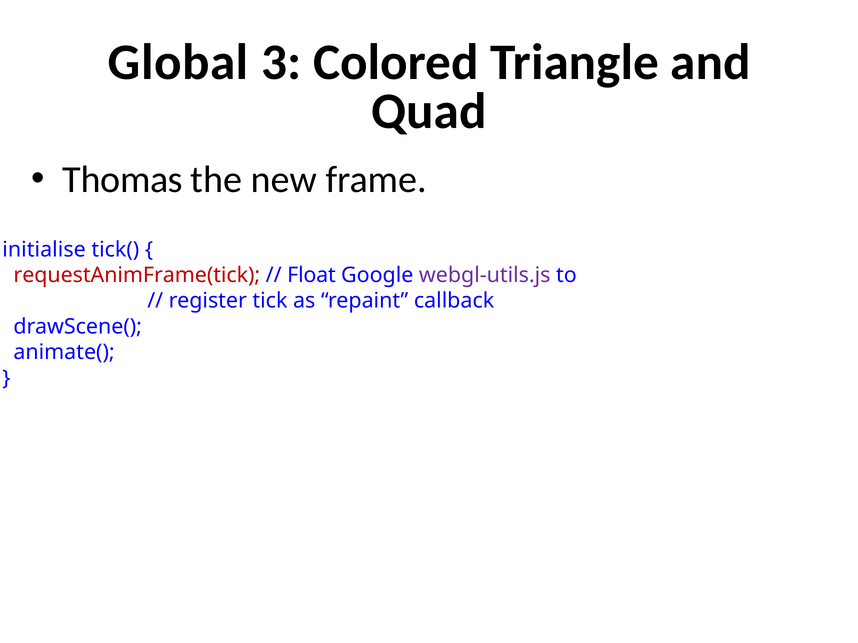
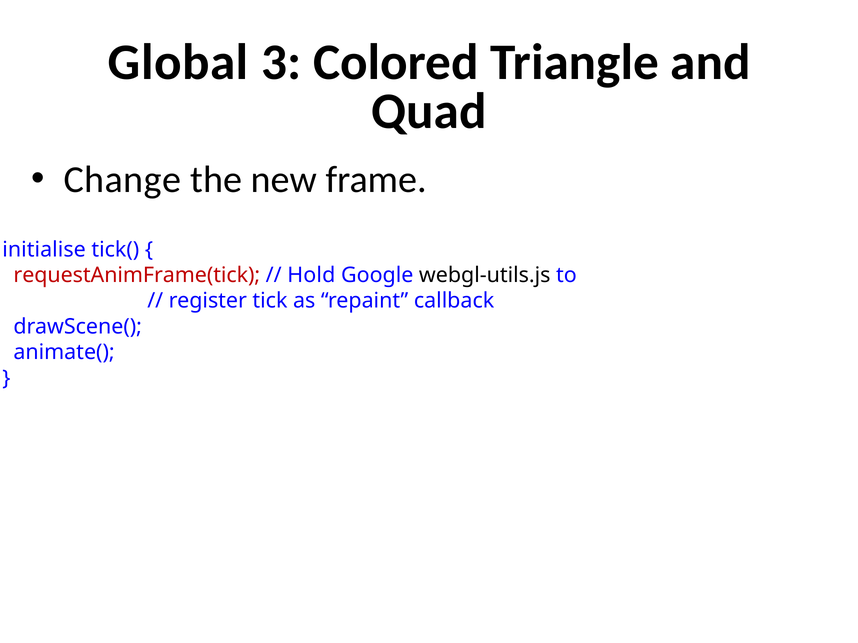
Thomas: Thomas -> Change
Float: Float -> Hold
webgl-utils.js colour: purple -> black
